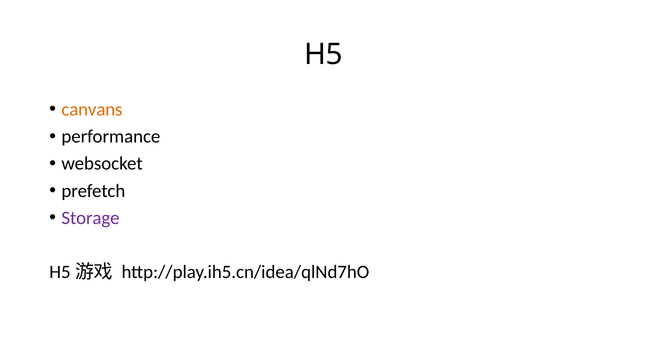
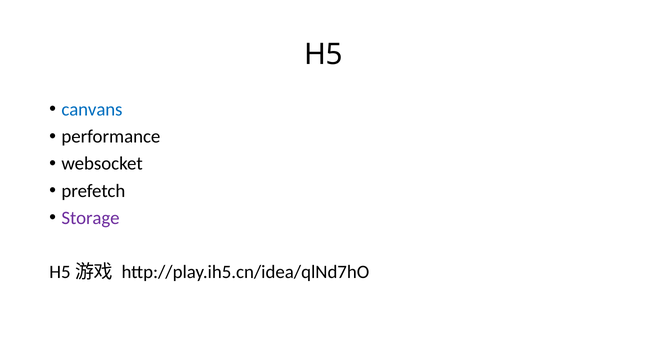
canvans colour: orange -> blue
